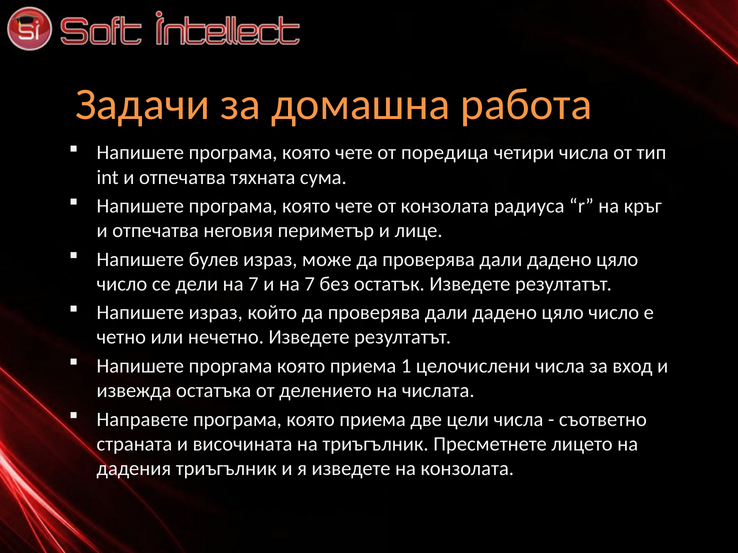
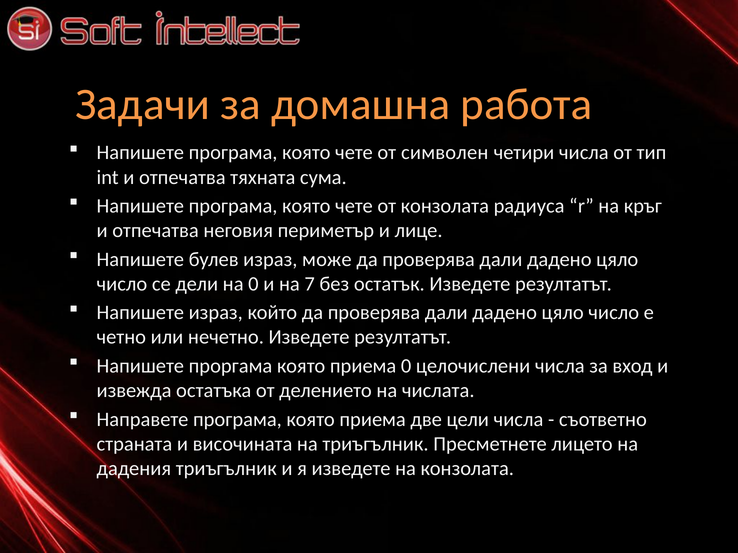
поредица: поредица -> символен
дели на 7: 7 -> 0
приема 1: 1 -> 0
